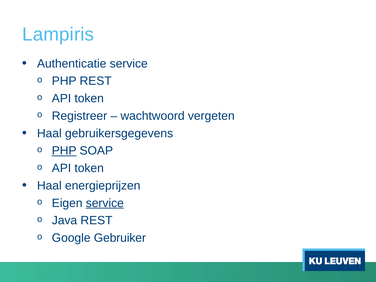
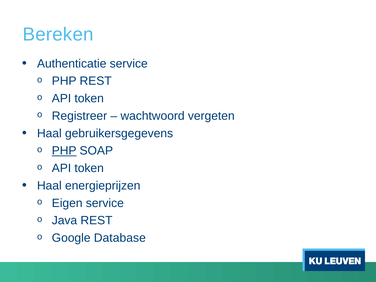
Lampiris: Lampiris -> Bereken
service at (105, 203) underline: present -> none
Gebruiker: Gebruiker -> Database
